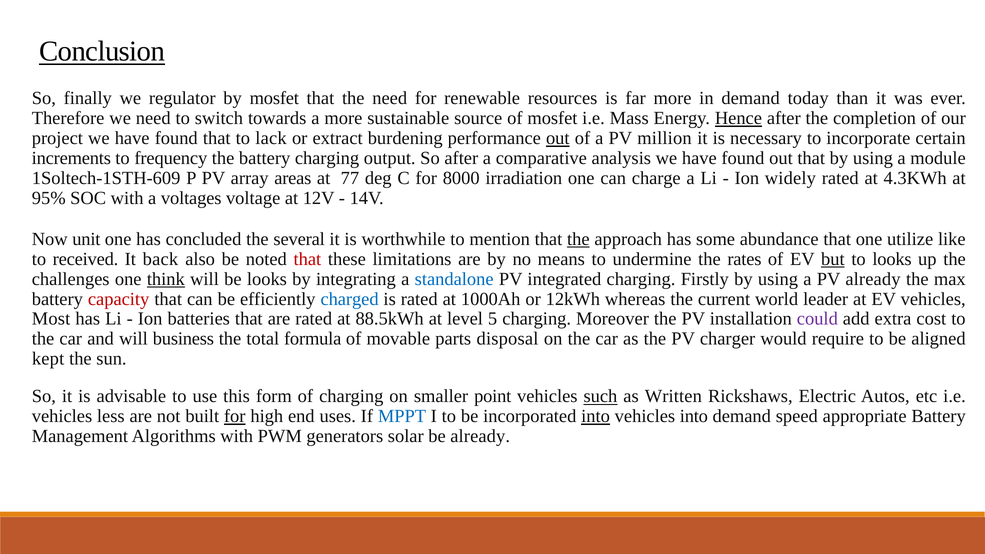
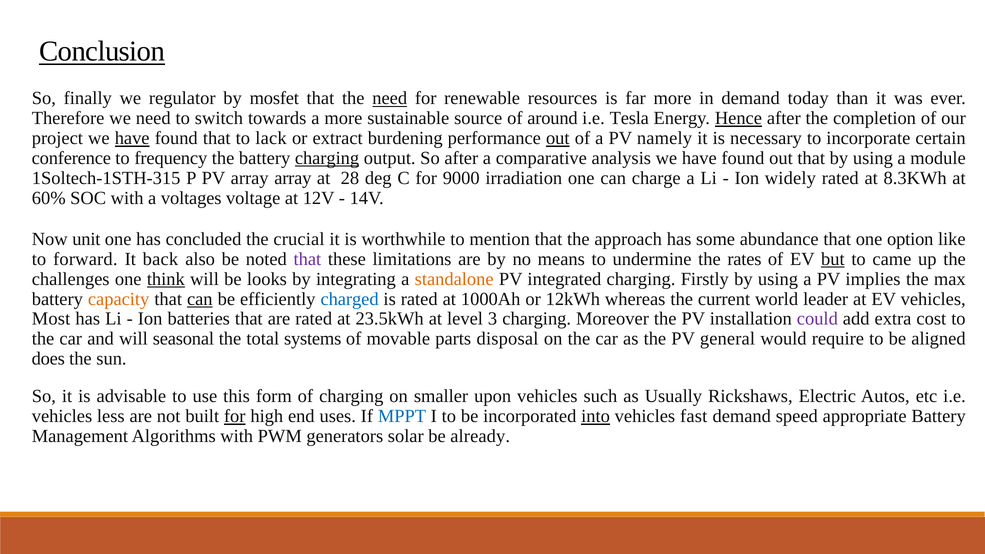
need at (390, 98) underline: none -> present
of mosfet: mosfet -> around
Mass: Mass -> Tesla
have at (132, 138) underline: none -> present
million: million -> namely
increments: increments -> conference
charging at (327, 158) underline: none -> present
1Soltech-1STH-609: 1Soltech-1STH-609 -> 1Soltech-1STH-315
array areas: areas -> array
77: 77 -> 28
8000: 8000 -> 9000
4.3KWh: 4.3KWh -> 8.3KWh
95%: 95% -> 60%
several: several -> crucial
the at (578, 239) underline: present -> none
utilize: utilize -> option
received: received -> forward
that at (307, 259) colour: red -> purple
to looks: looks -> came
standalone colour: blue -> orange
PV already: already -> implies
capacity colour: red -> orange
can at (200, 299) underline: none -> present
88.5kWh: 88.5kWh -> 23.5kWh
5: 5 -> 3
business: business -> seasonal
formula: formula -> systems
charger: charger -> general
kept: kept -> does
point: point -> upon
such underline: present -> none
Written: Written -> Usually
vehicles into: into -> fast
